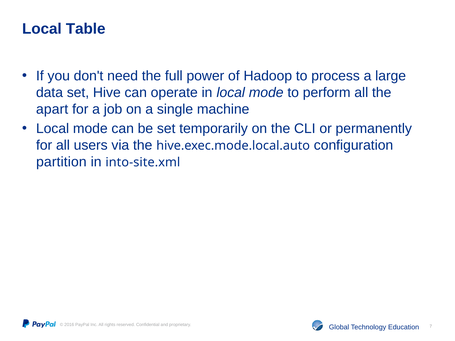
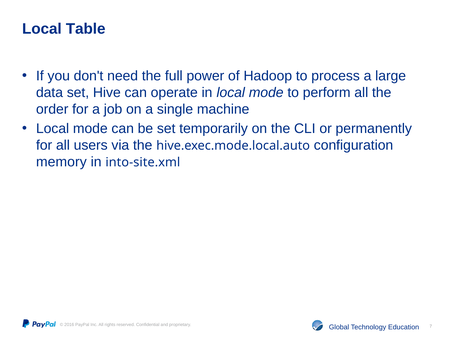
apart: apart -> order
partition: partition -> memory
